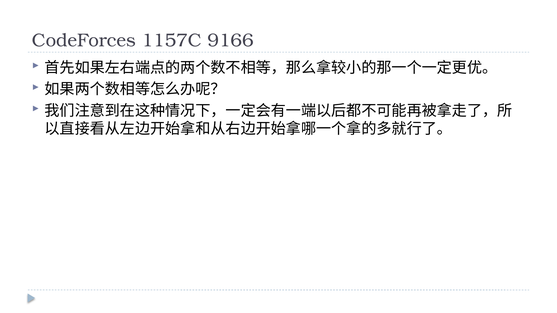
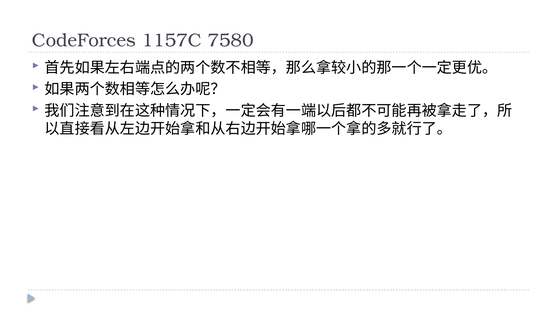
9166: 9166 -> 7580
